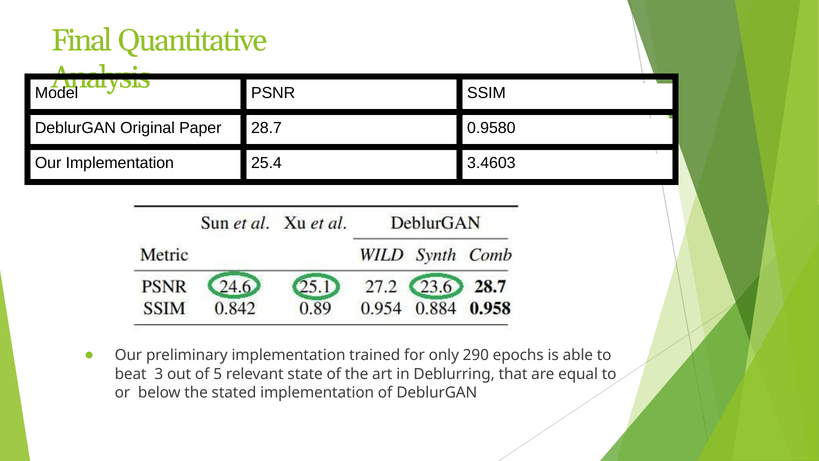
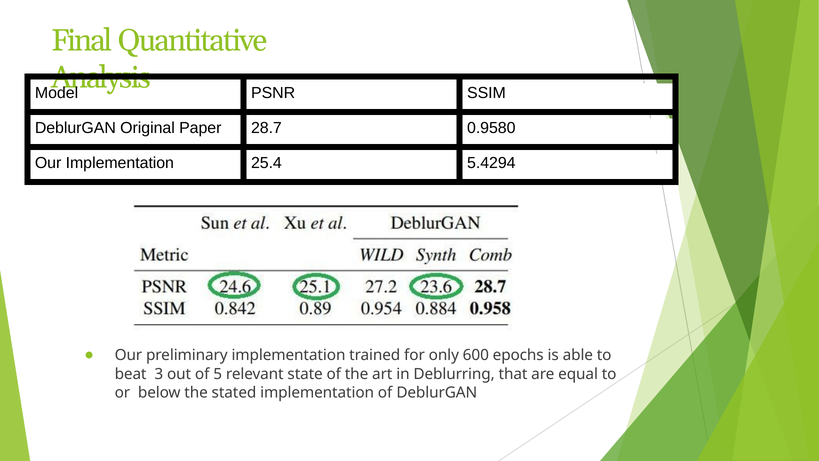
3.4603: 3.4603 -> 5.4294
290: 290 -> 600
